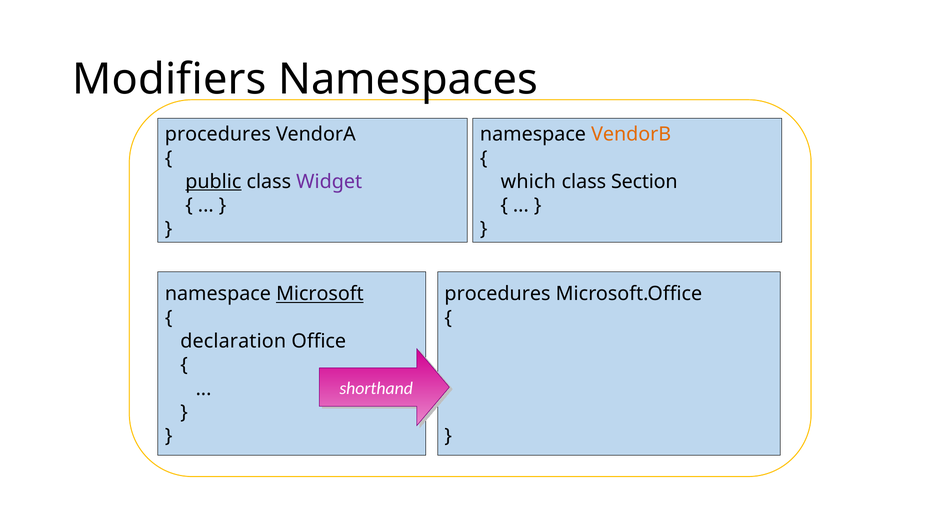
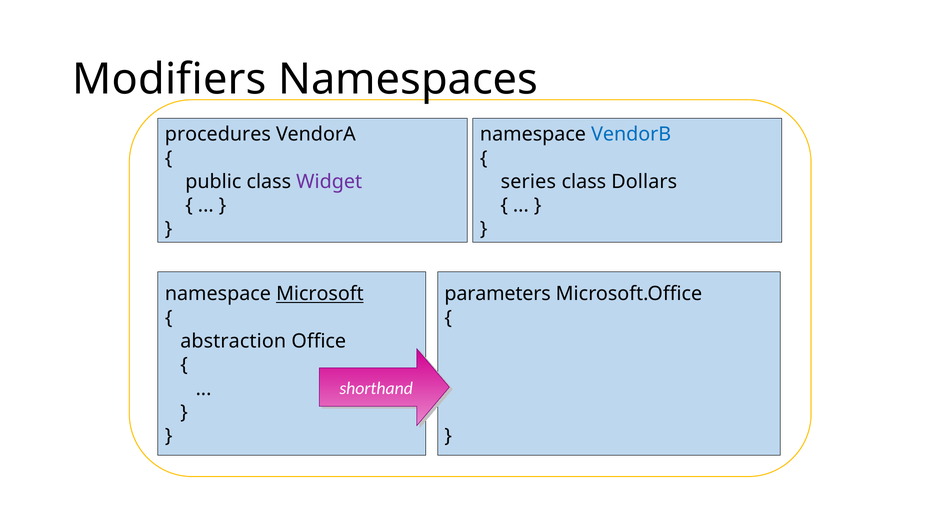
VendorB colour: orange -> blue
public underline: present -> none
which: which -> series
Section: Section -> Dollars
procedures at (498, 294): procedures -> parameters
declaration: declaration -> abstraction
